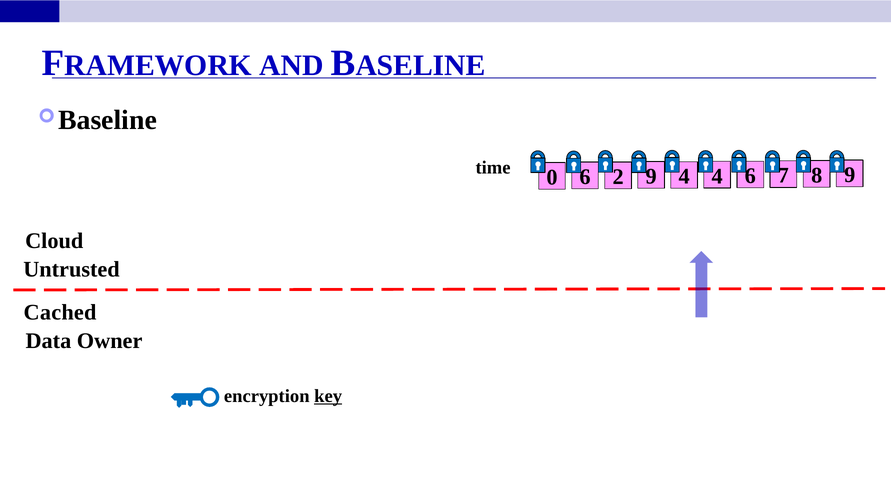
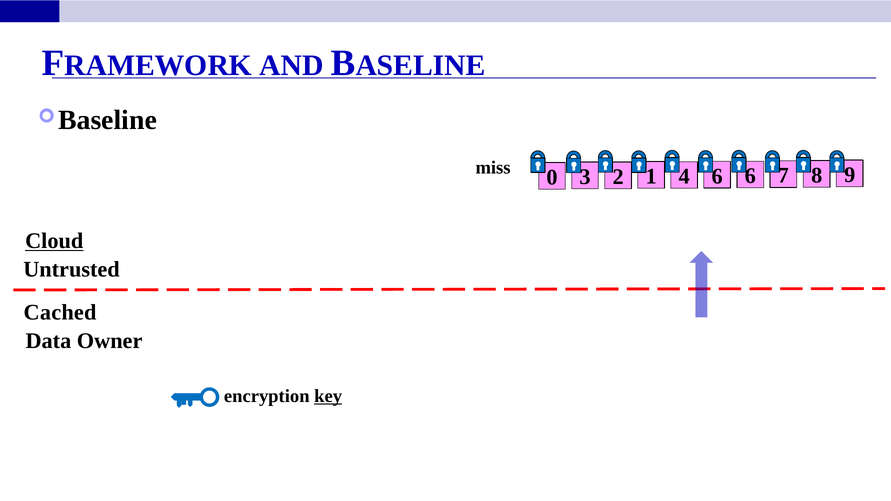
time: time -> miss
0 6: 6 -> 3
2 9: 9 -> 1
4 4: 4 -> 6
Cloud underline: none -> present
